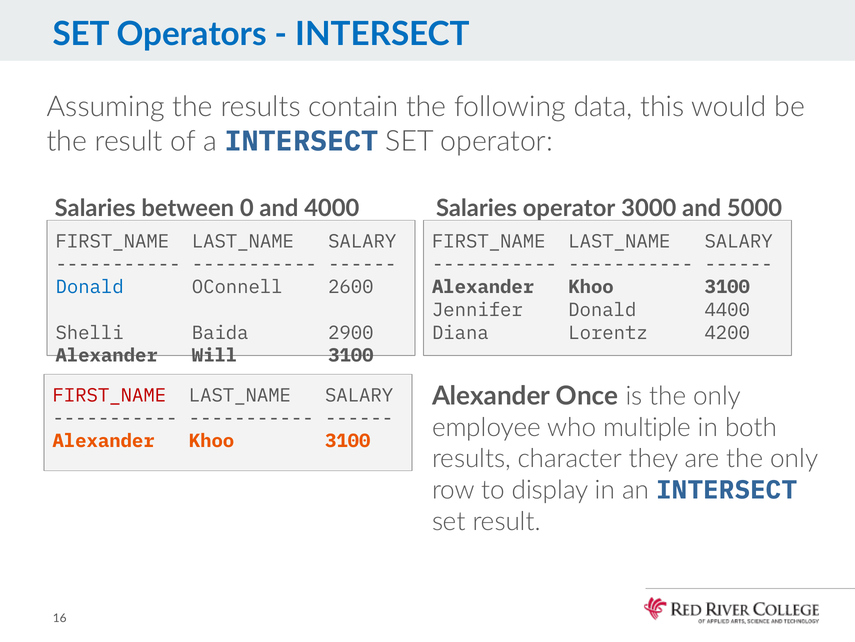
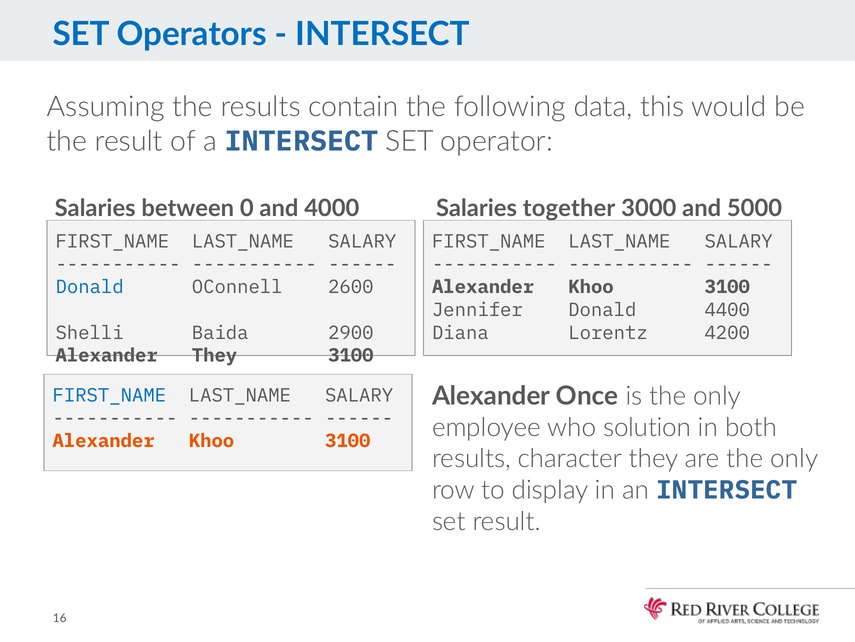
Salaries operator: operator -> together
Alexander Will: Will -> They
FIRST_NAME at (109, 395) colour: red -> blue
multiple: multiple -> solution
